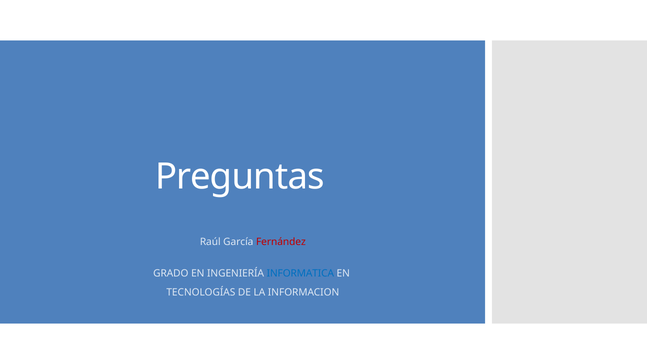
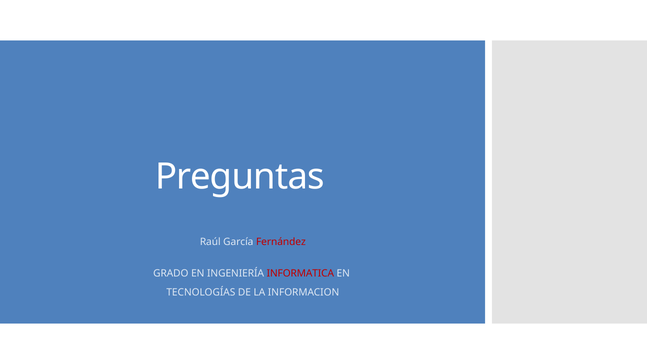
INFORMATICA colour: blue -> red
